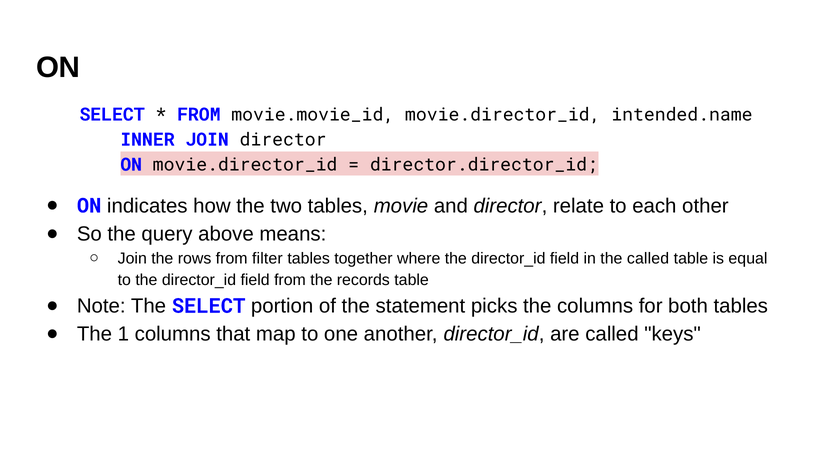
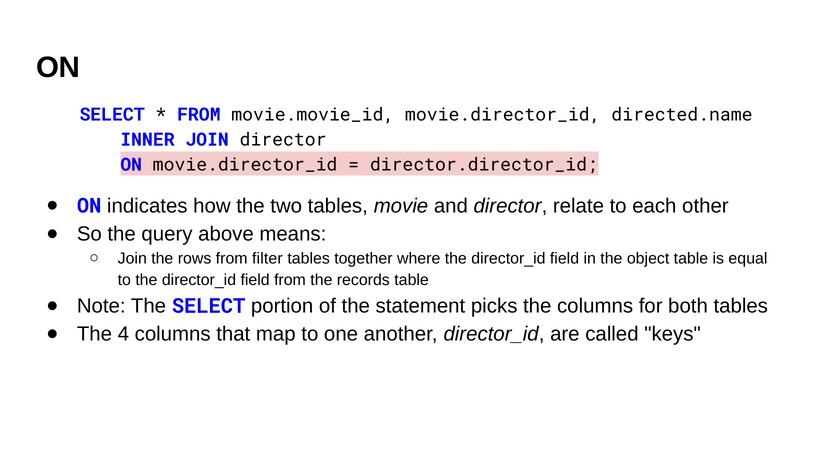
intended.name: intended.name -> directed.name
the called: called -> object
1: 1 -> 4
